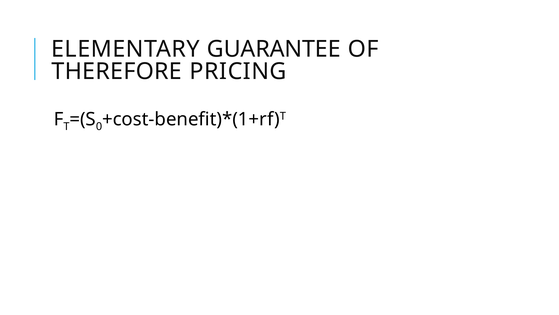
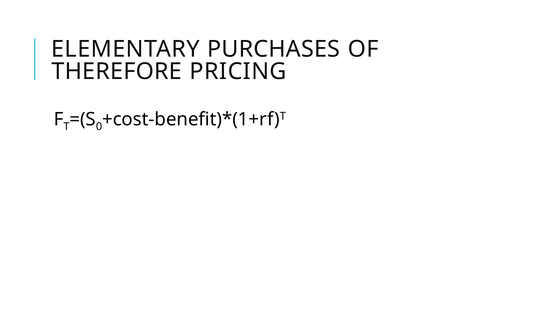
GUARANTEE: GUARANTEE -> PURCHASES
